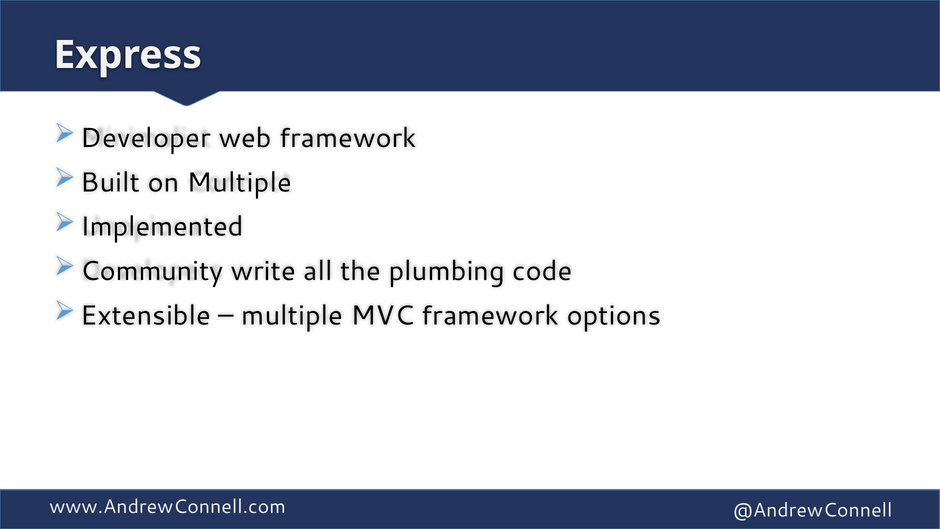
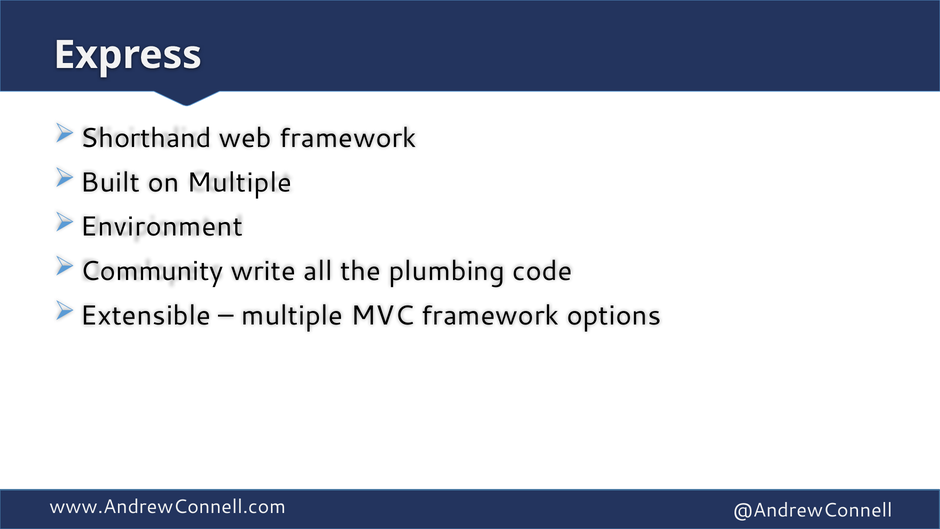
Developer: Developer -> Shorthand
Implemented: Implemented -> Environment
